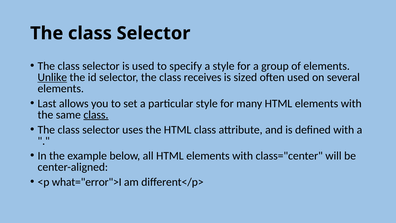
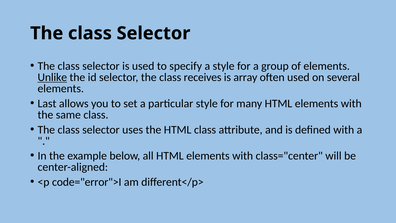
sized: sized -> array
class at (96, 115) underline: present -> none
what="error">I: what="error">I -> code="error">I
